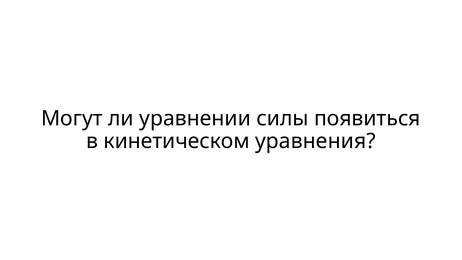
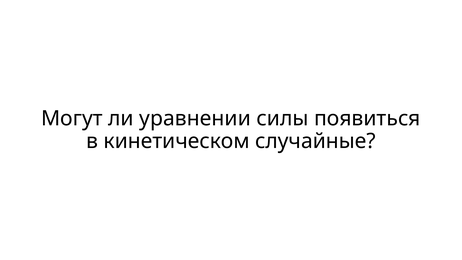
уравнения: уравнения -> случайные
